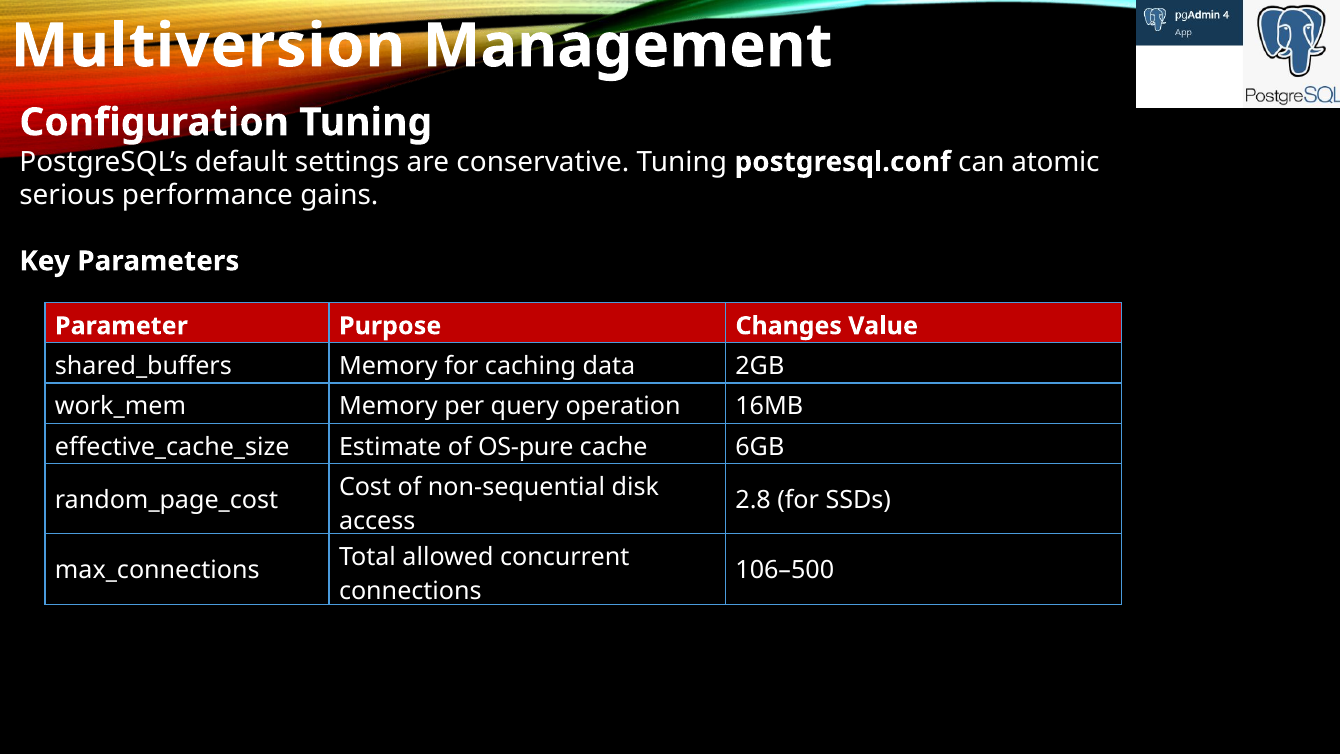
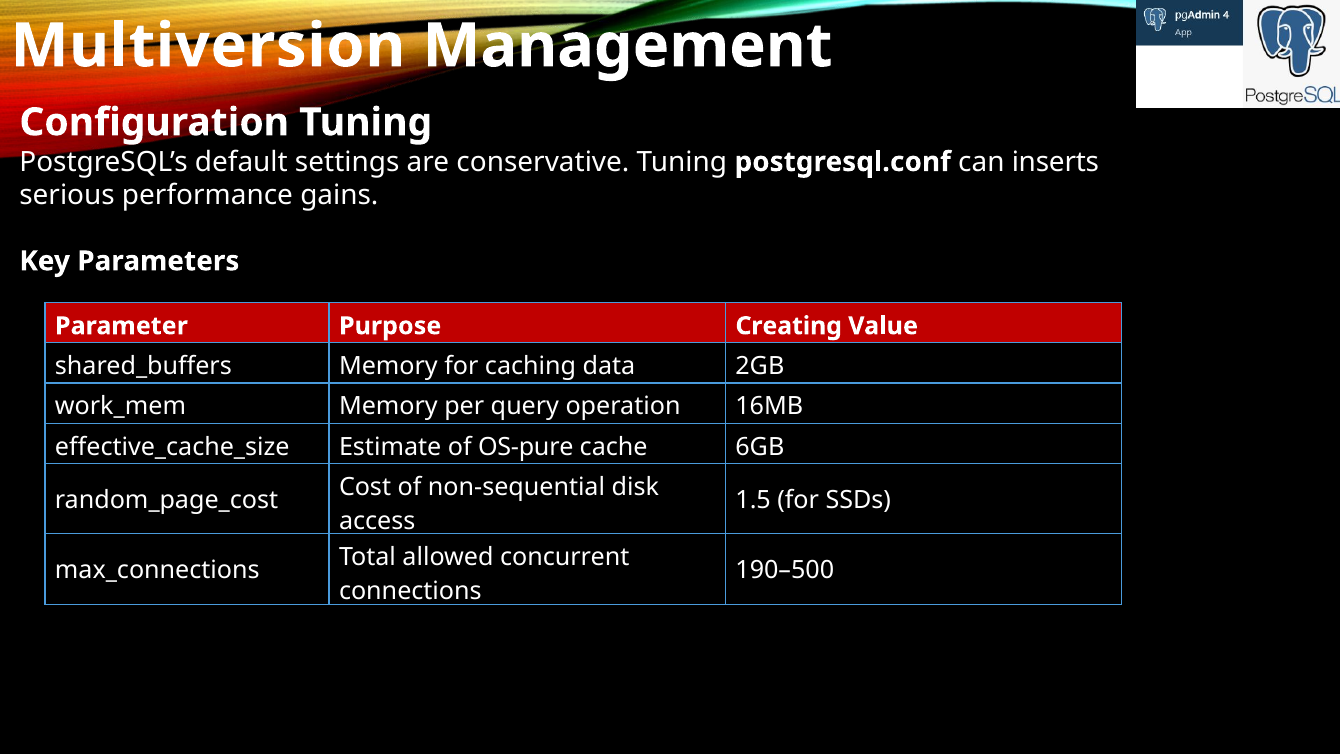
atomic: atomic -> inserts
Changes: Changes -> Creating
2.8: 2.8 -> 1.5
106–500: 106–500 -> 190–500
